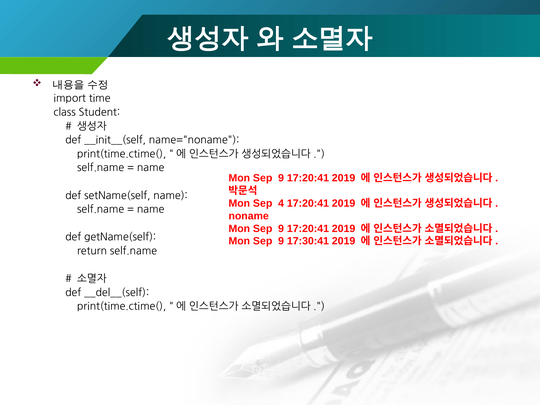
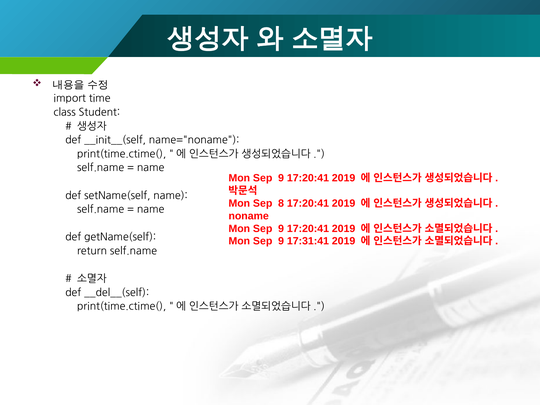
4: 4 -> 8
17:30:41: 17:30:41 -> 17:31:41
